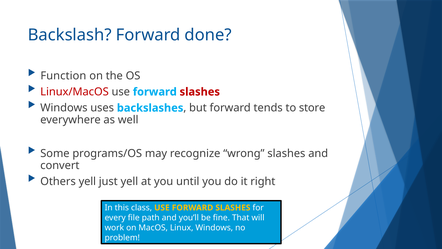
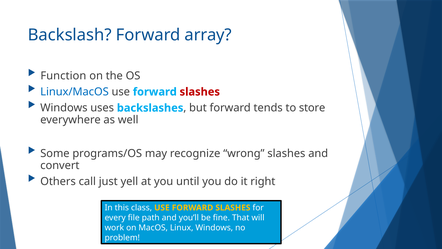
done: done -> array
Linux/MacOS colour: red -> blue
Others yell: yell -> call
